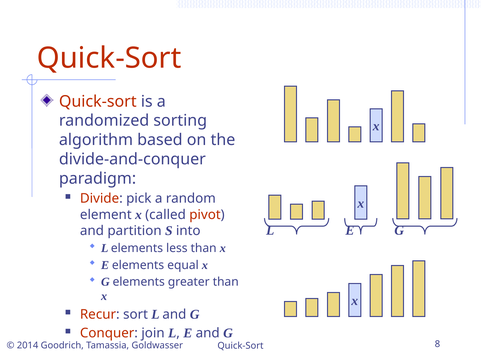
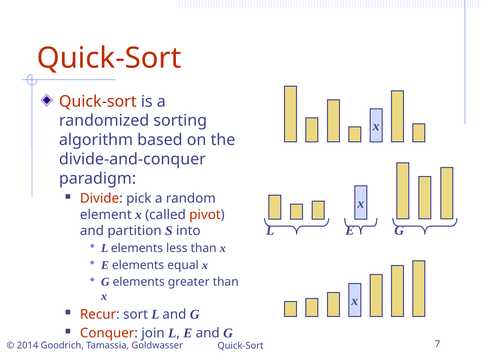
8: 8 -> 7
